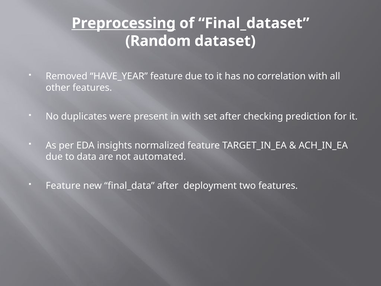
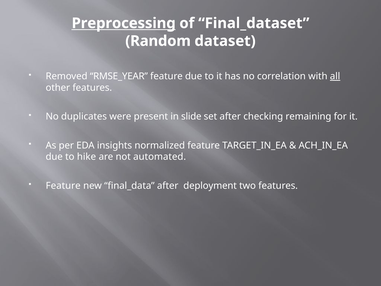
HAVE_YEAR: HAVE_YEAR -> RMSE_YEAR
all underline: none -> present
in with: with -> slide
prediction: prediction -> remaining
data: data -> hike
